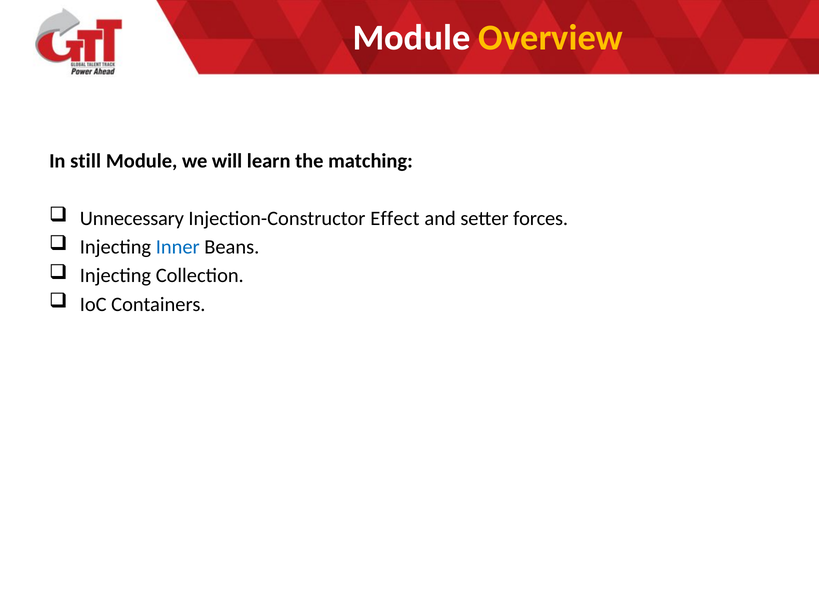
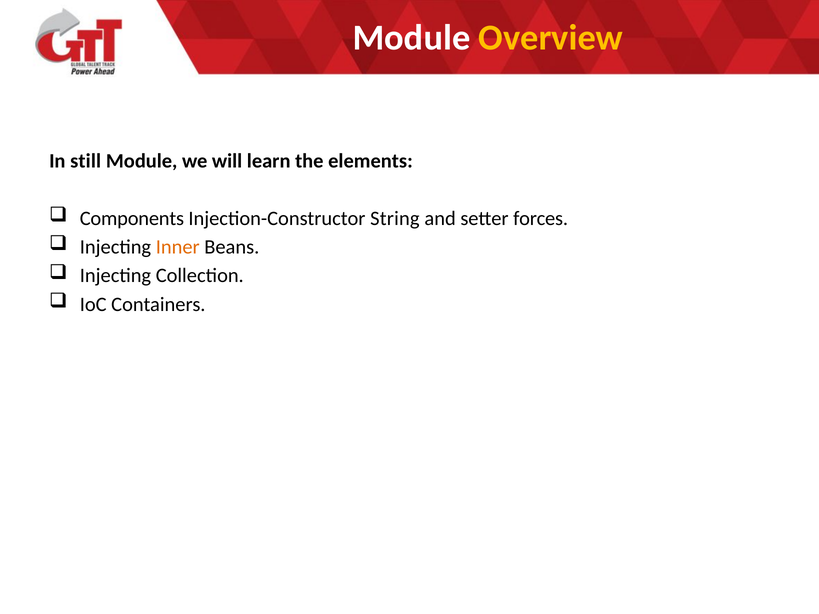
matching: matching -> elements
Unnecessary: Unnecessary -> Components
Effect: Effect -> String
Inner colour: blue -> orange
